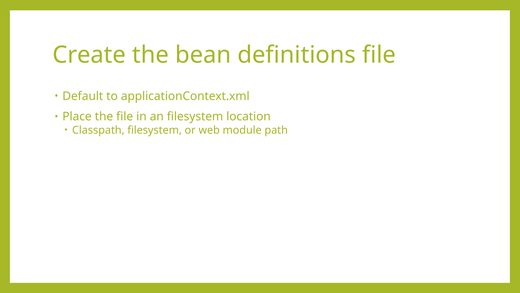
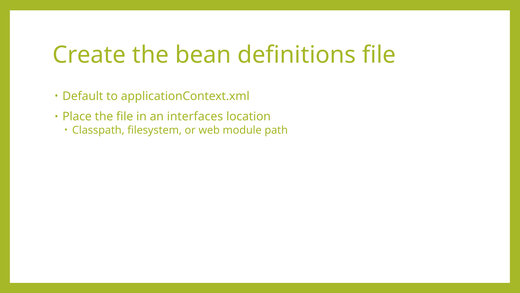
an filesystem: filesystem -> interfaces
